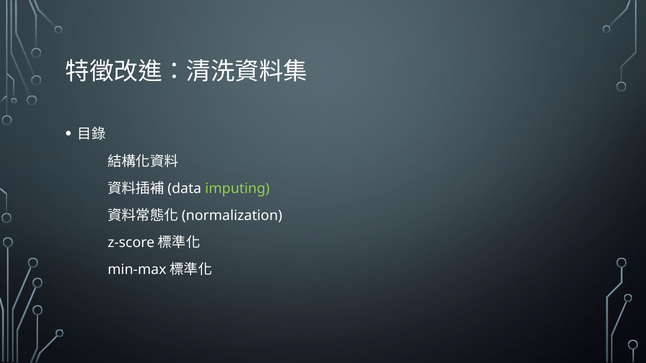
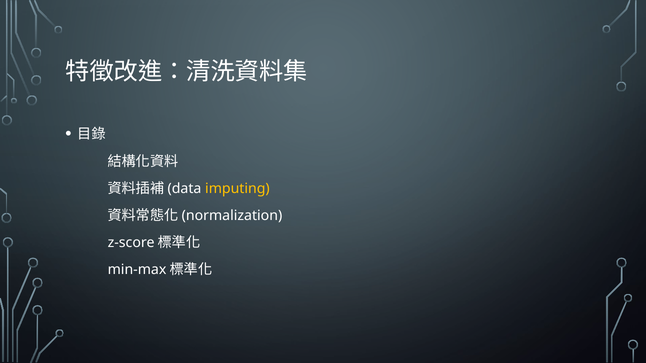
imputing colour: light green -> yellow
